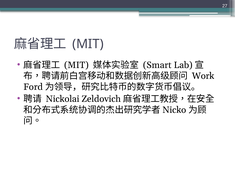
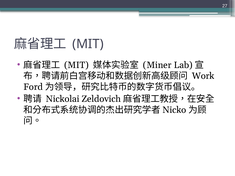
Smart: Smart -> Miner
